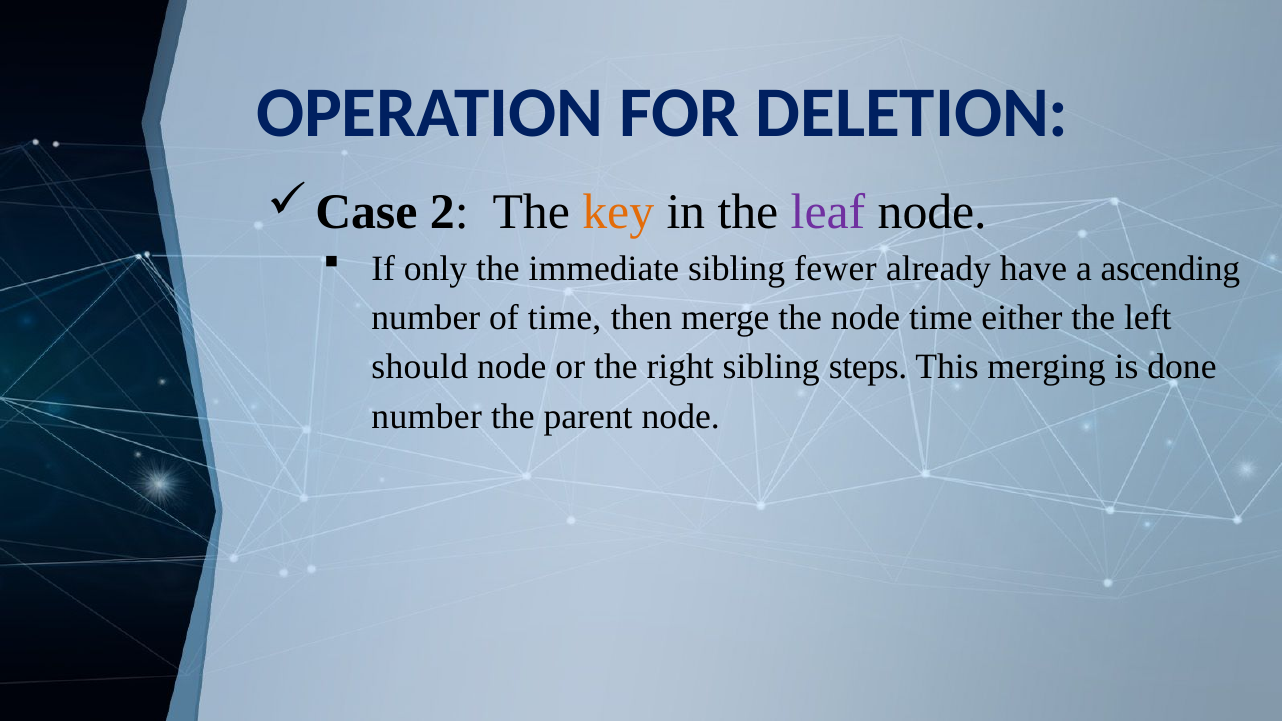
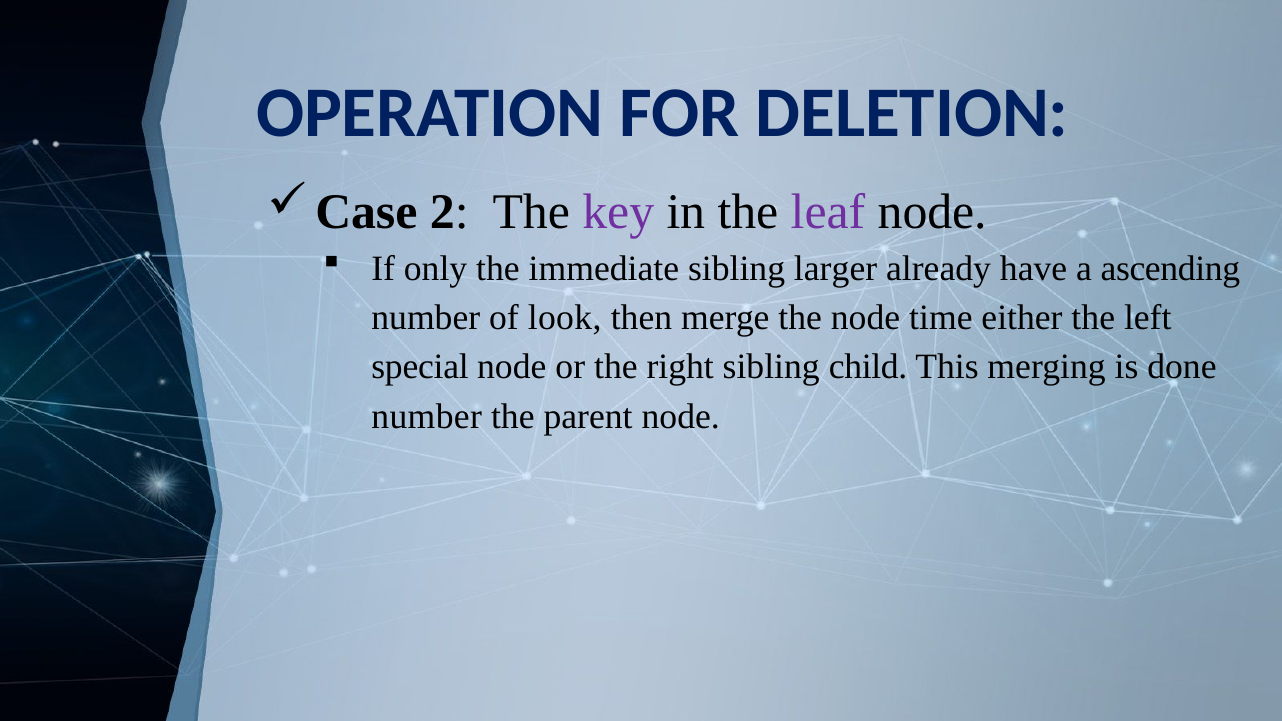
key colour: orange -> purple
fewer: fewer -> larger
of time: time -> look
should: should -> special
steps: steps -> child
